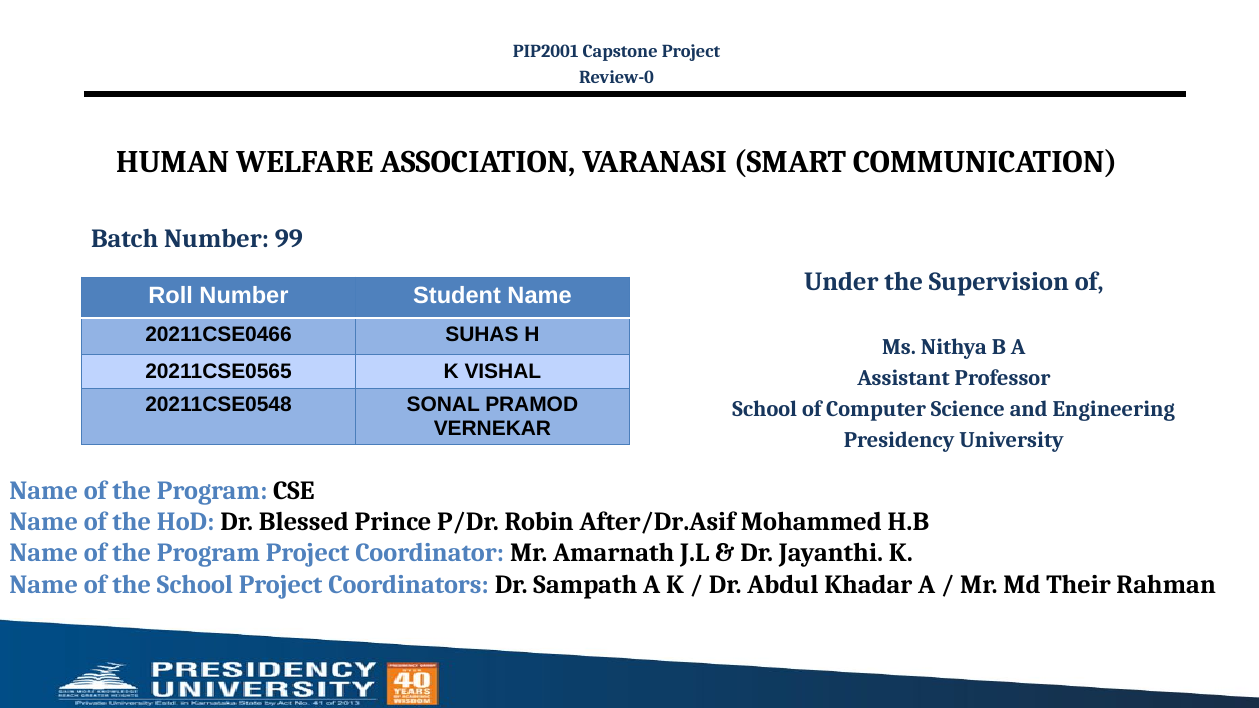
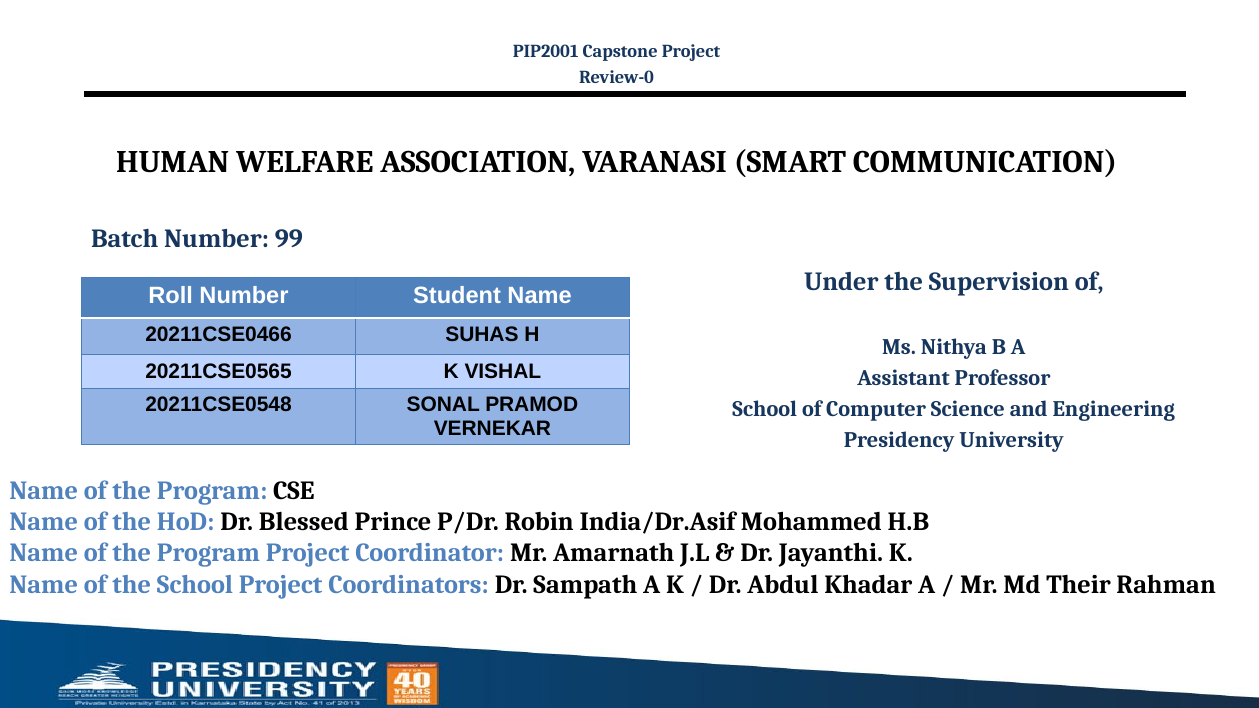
After/Dr.Asif: After/Dr.Asif -> India/Dr.Asif
